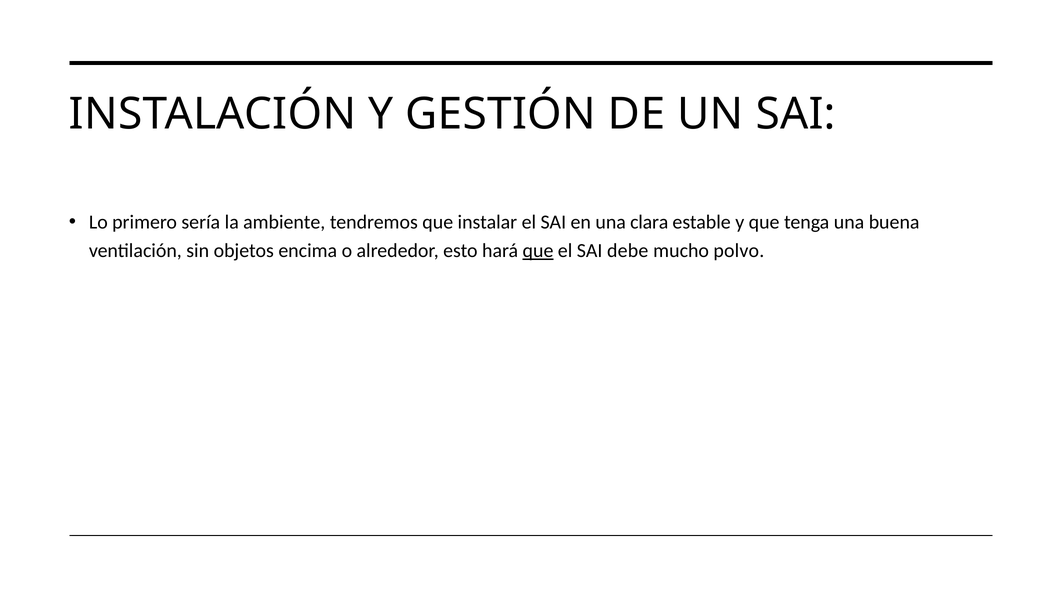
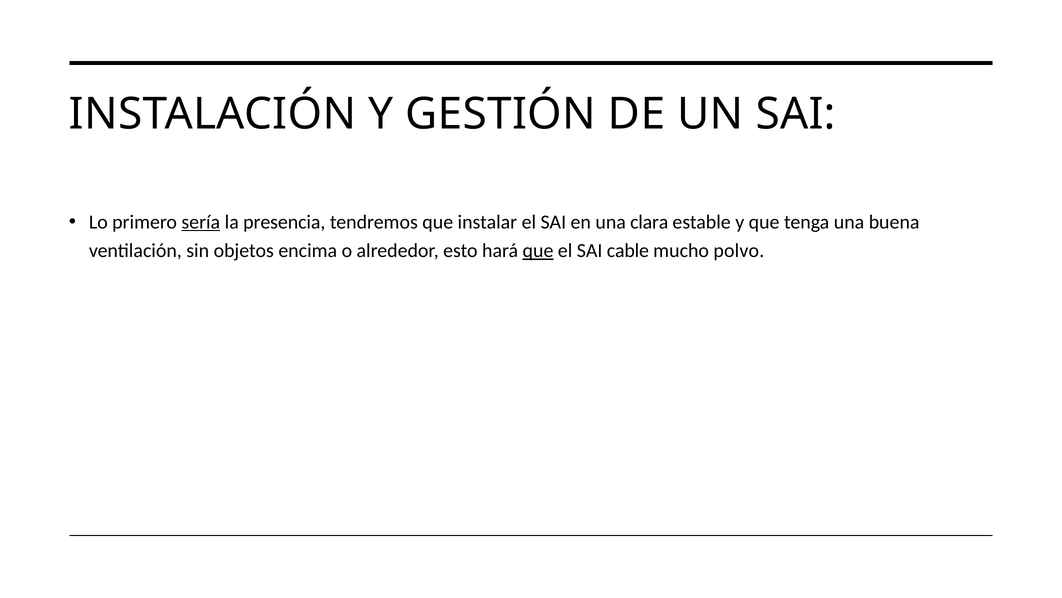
sería underline: none -> present
ambiente: ambiente -> presencia
debe: debe -> cable
